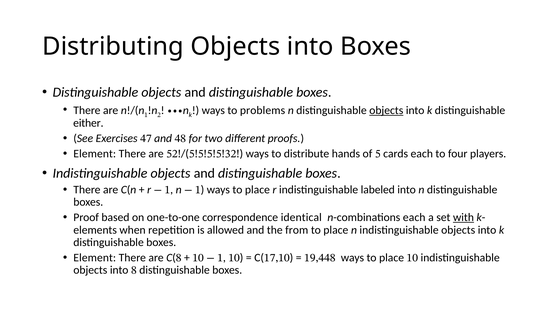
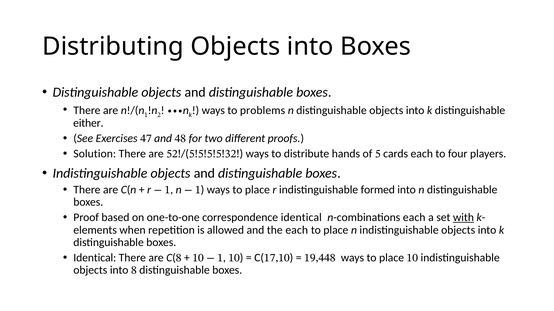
objects at (386, 110) underline: present -> none
Element at (95, 154): Element -> Solution
labeled: labeled -> formed
the from: from -> each
Element at (95, 258): Element -> Identical
